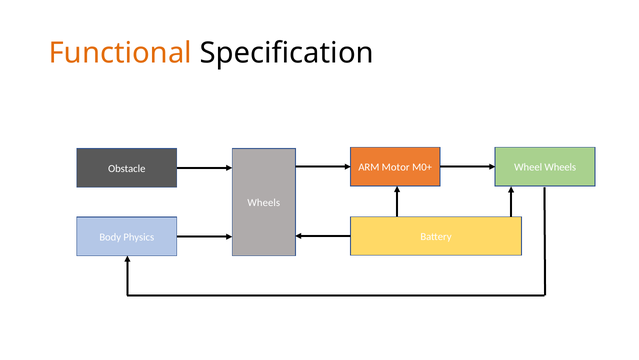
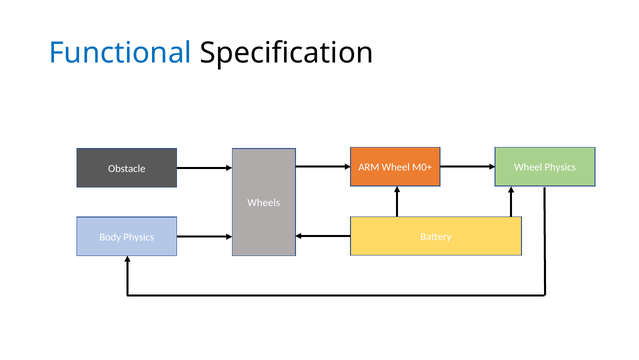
Functional colour: orange -> blue
ARM Motor: Motor -> Wheel
Wheel Wheels: Wheels -> Physics
